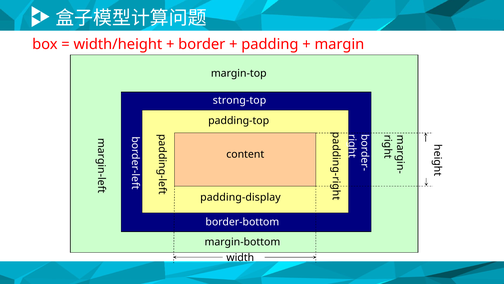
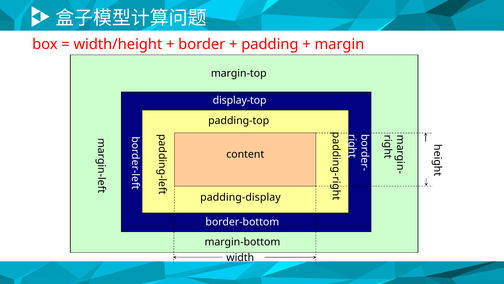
strong-top: strong-top -> display-top
